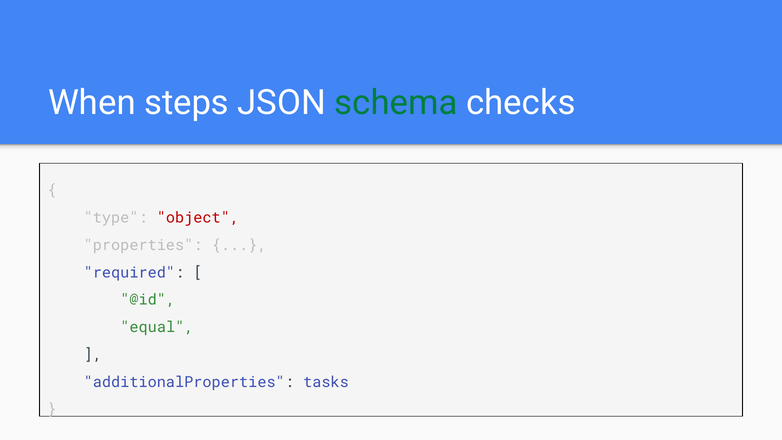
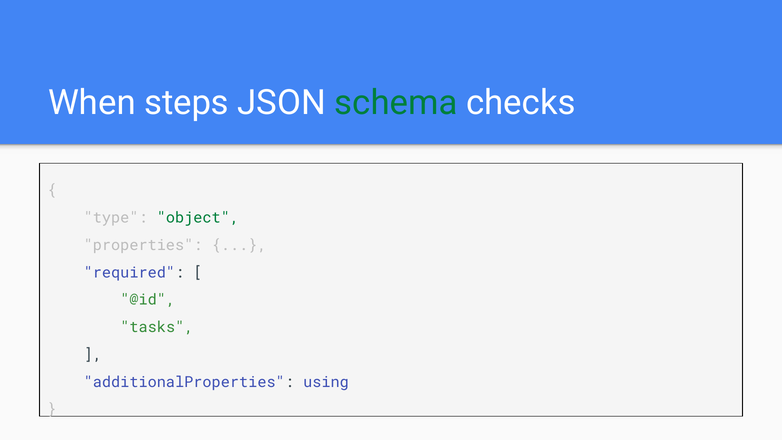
object colour: red -> green
equal: equal -> tasks
tasks: tasks -> using
